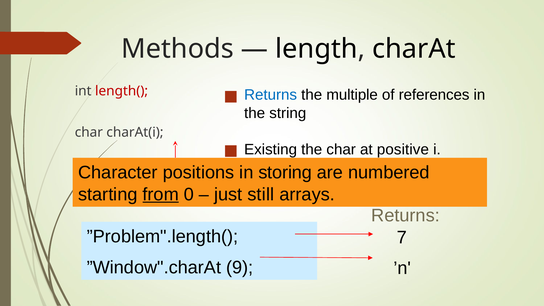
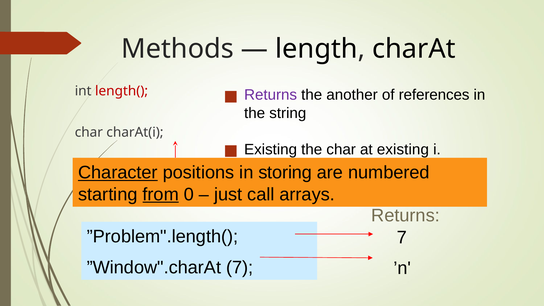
Returns at (271, 95) colour: blue -> purple
multiple: multiple -> another
at positive: positive -> existing
Character underline: none -> present
still: still -> call
”Window".charAt 9: 9 -> 7
